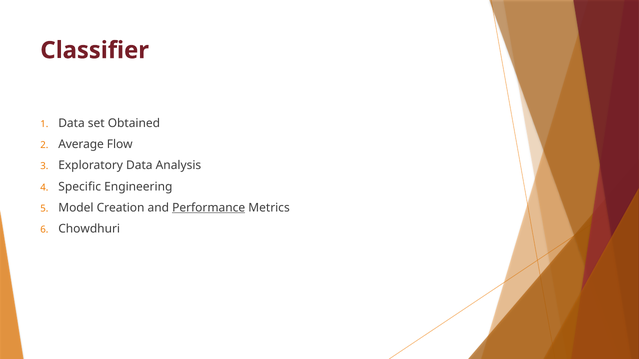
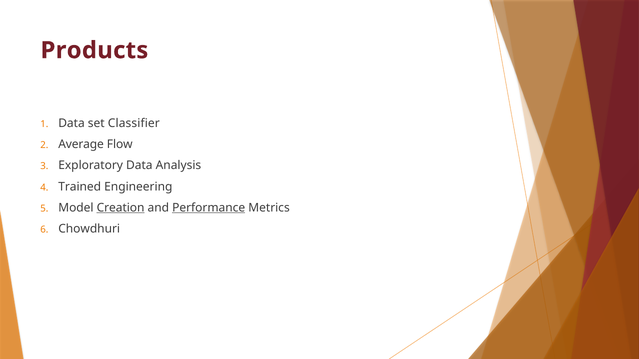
Classifier: Classifier -> Products
Obtained: Obtained -> Classifier
Specific: Specific -> Trained
Creation underline: none -> present
